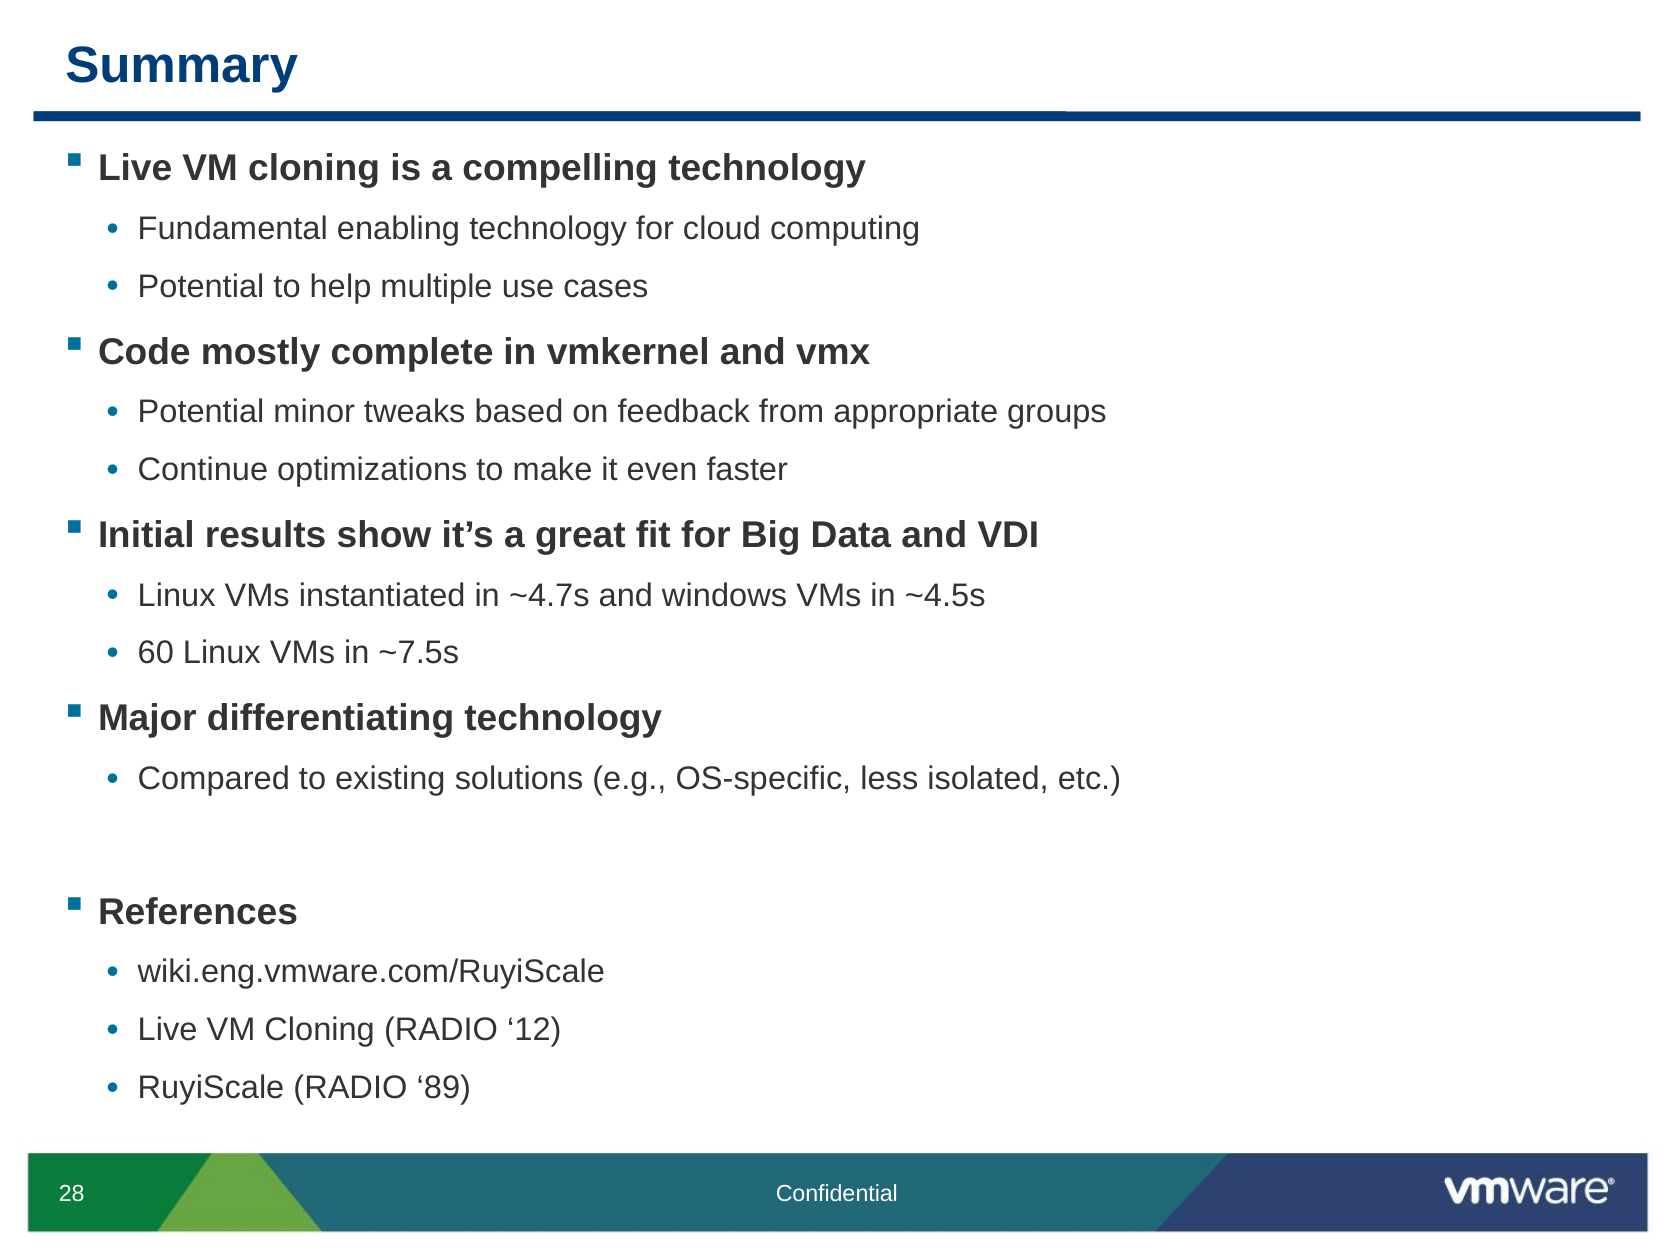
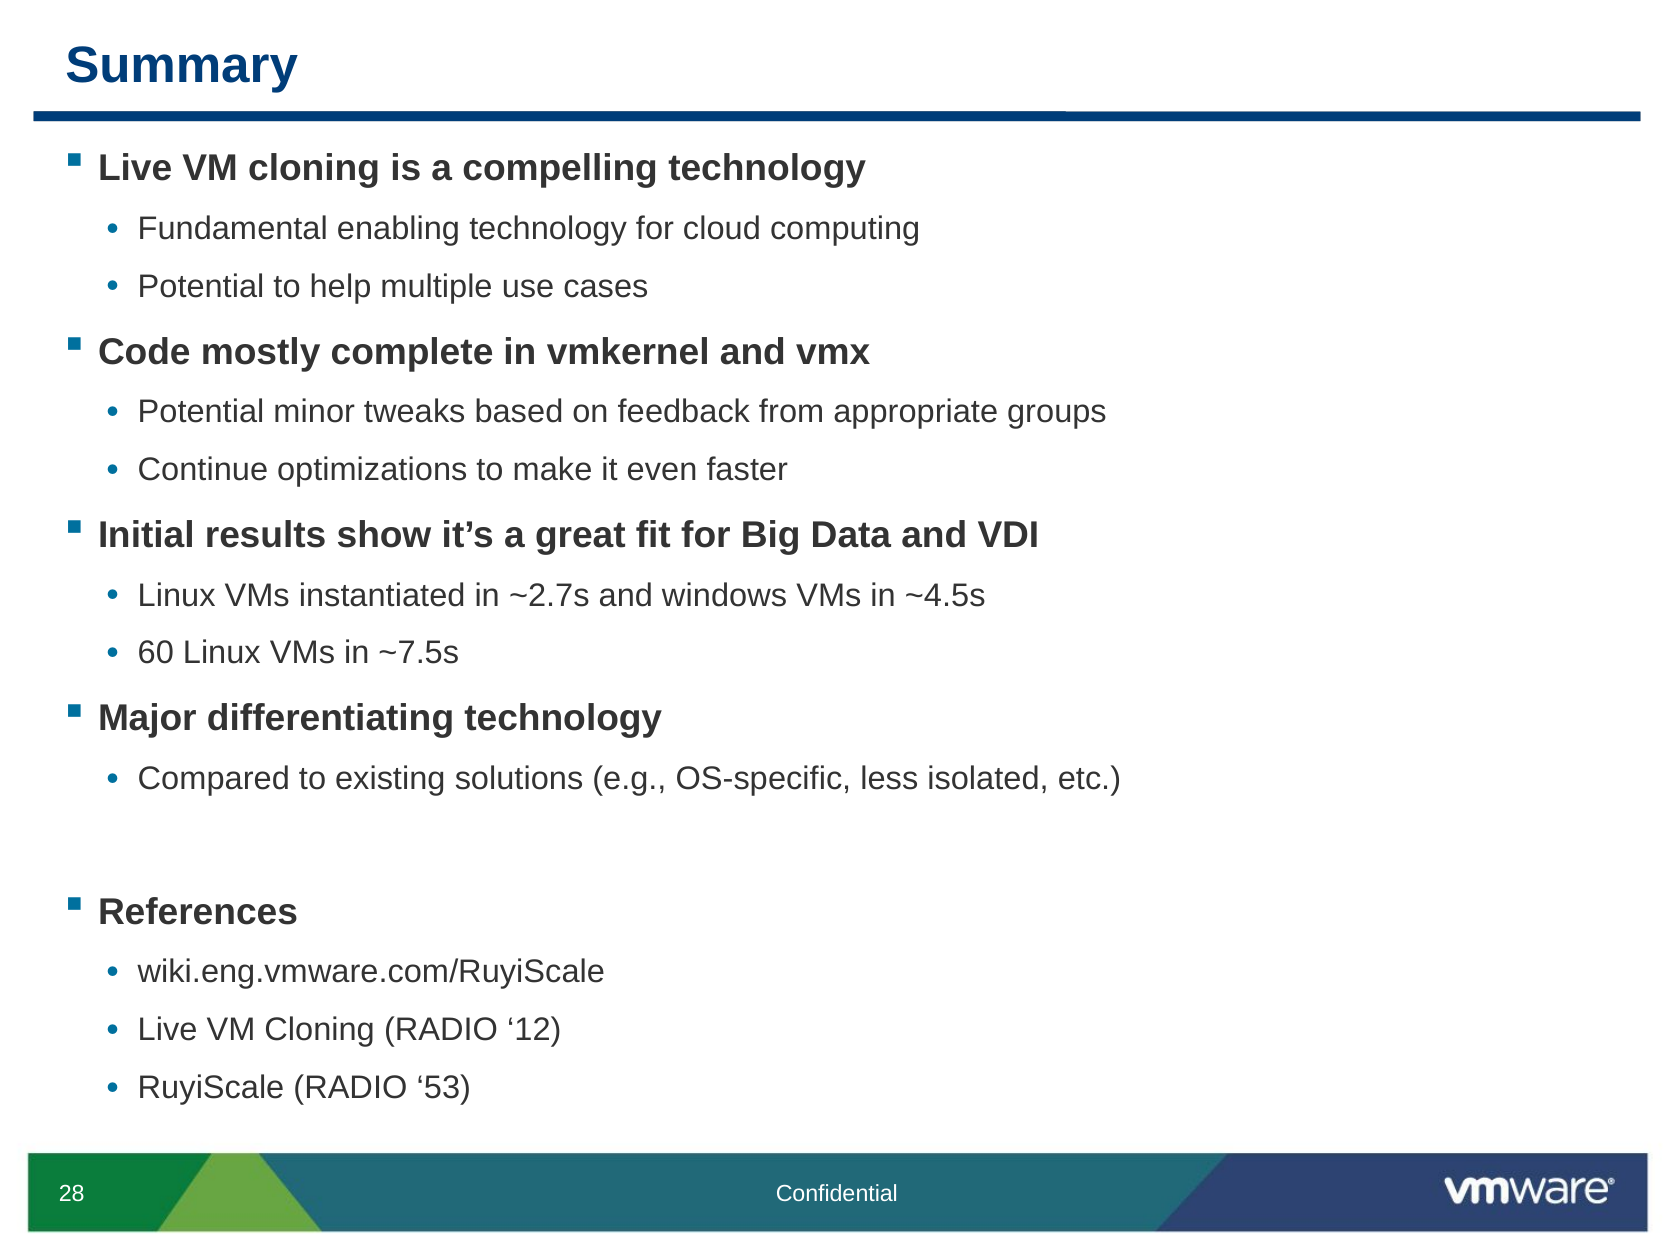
~4.7s: ~4.7s -> ~2.7s
89: 89 -> 53
